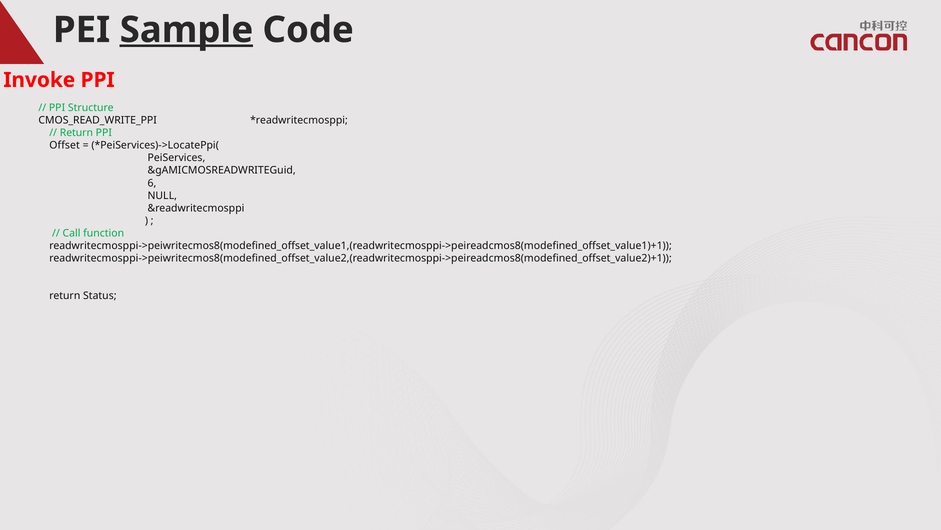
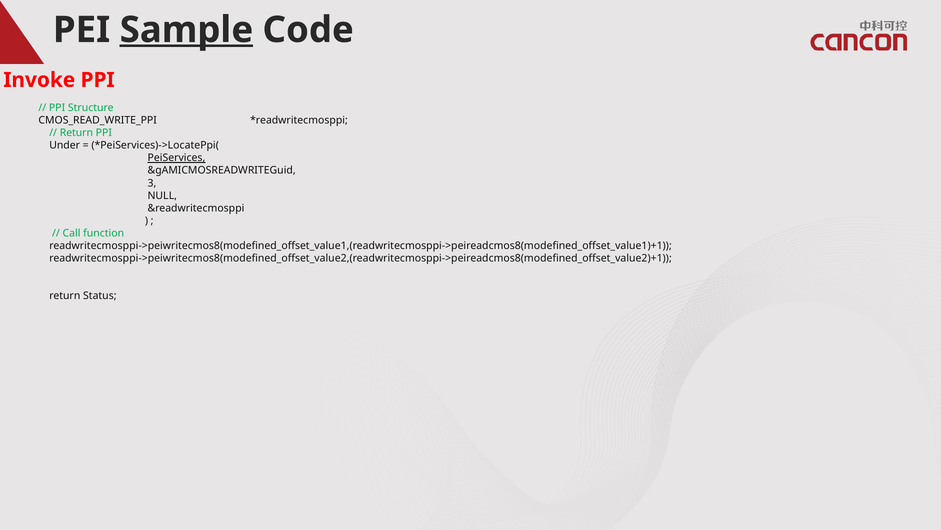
Offset: Offset -> Under
PeiServices underline: none -> present
6: 6 -> 3
